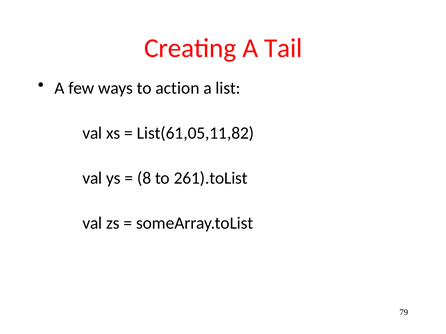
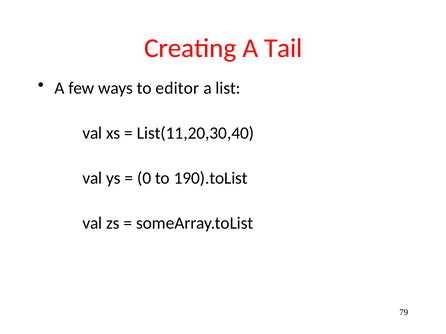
action: action -> editor
List(61,05,11,82: List(61,05,11,82 -> List(11,20,30,40
8: 8 -> 0
261).toList: 261).toList -> 190).toList
